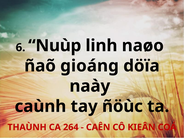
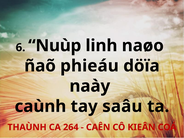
gioáng: gioáng -> phieáu
ñöùc: ñöùc -> saâu
